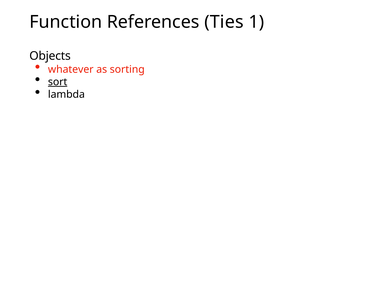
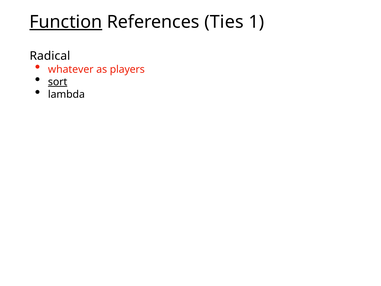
Function underline: none -> present
Objects: Objects -> Radical
sorting: sorting -> players
